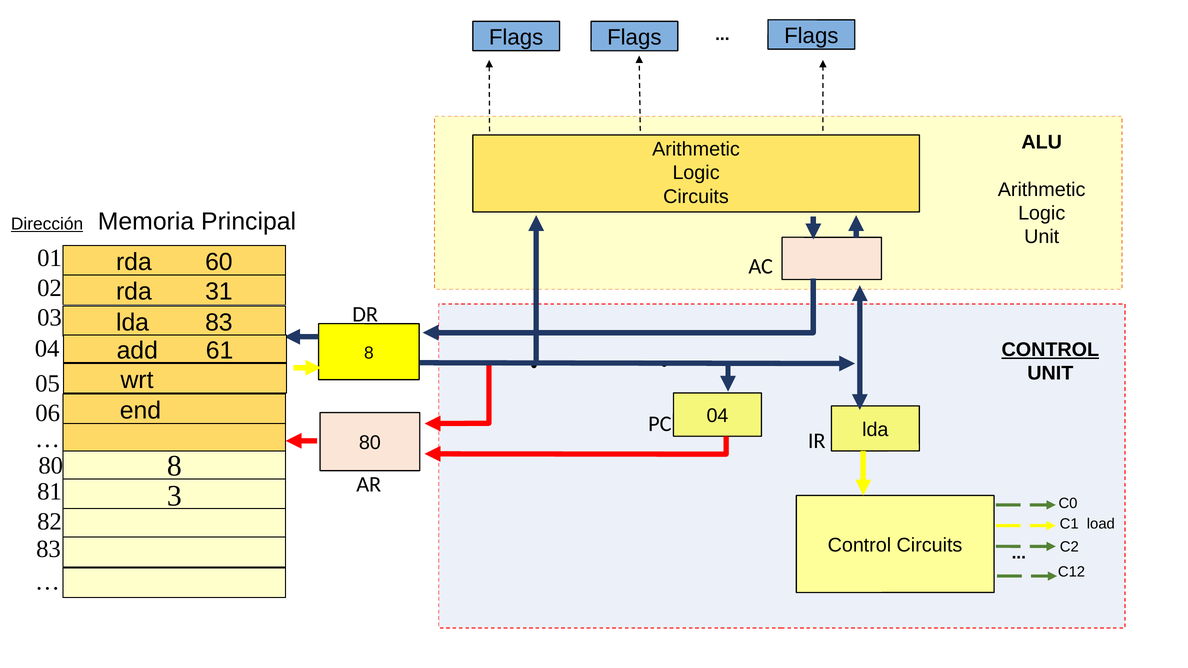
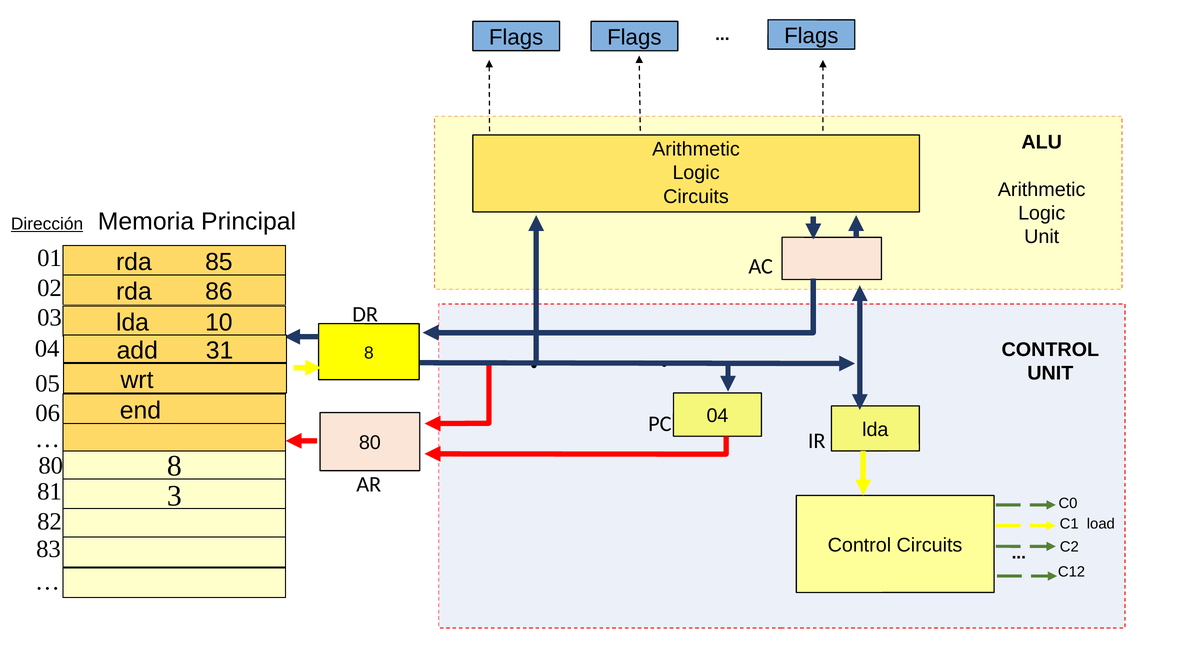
60: 60 -> 85
31: 31 -> 86
lda 83: 83 -> 10
61: 61 -> 31
CONTROL at (1050, 350) underline: present -> none
